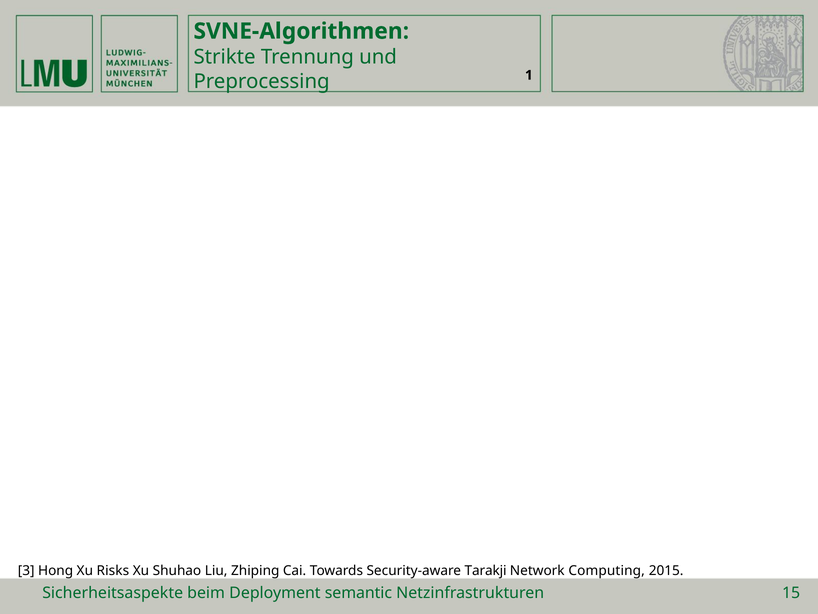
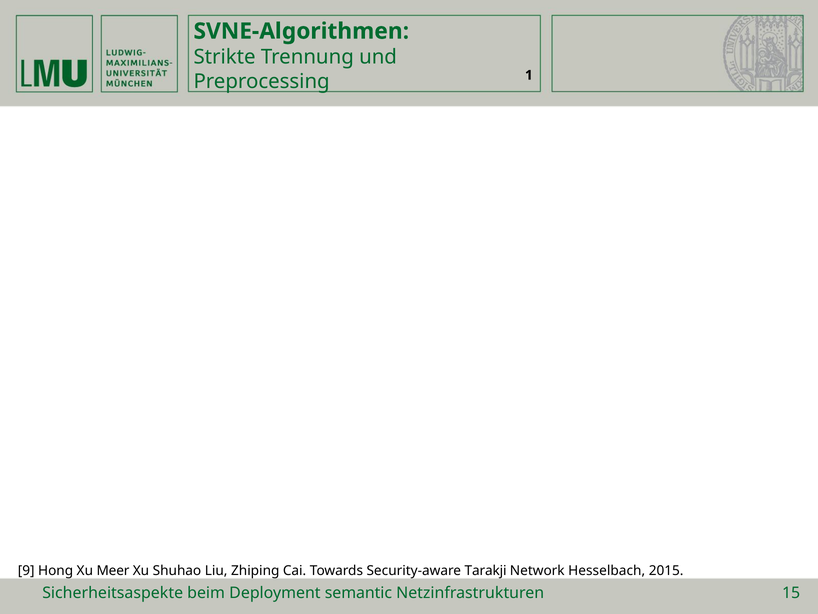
3: 3 -> 9
Risks: Risks -> Meer
Computing: Computing -> Hesselbach
